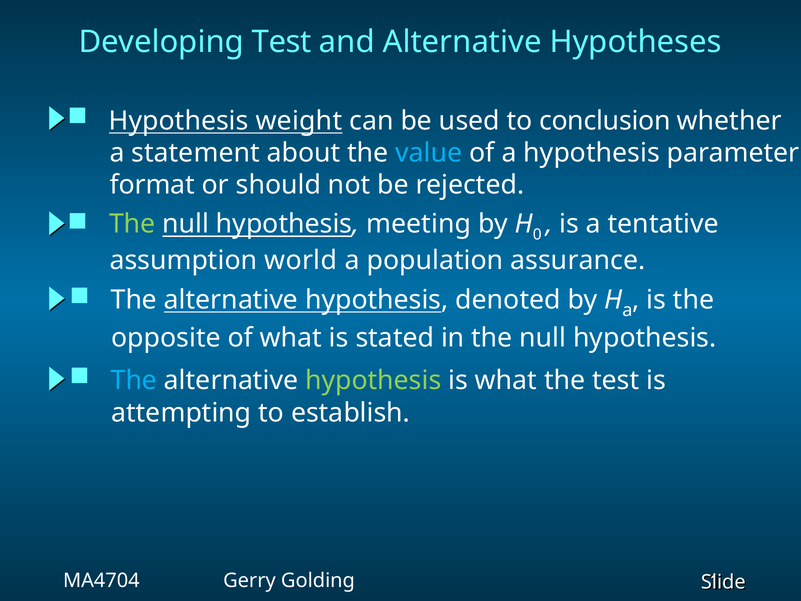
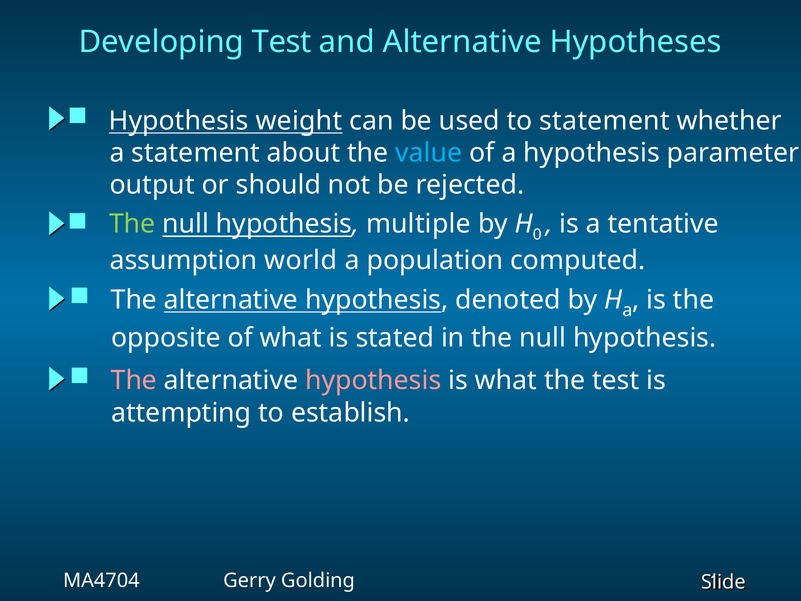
to conclusion: conclusion -> statement
format: format -> output
meeting: meeting -> multiple
assurance: assurance -> computed
The at (134, 381) colour: light blue -> pink
hypothesis at (373, 381) colour: light green -> pink
